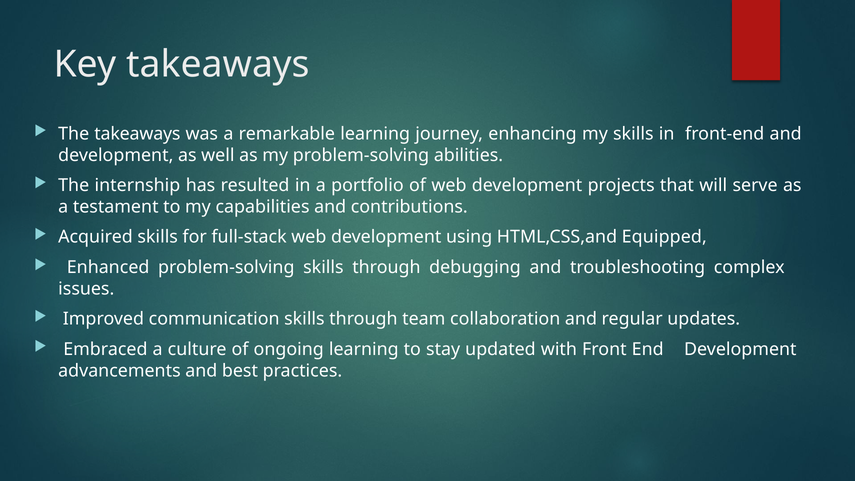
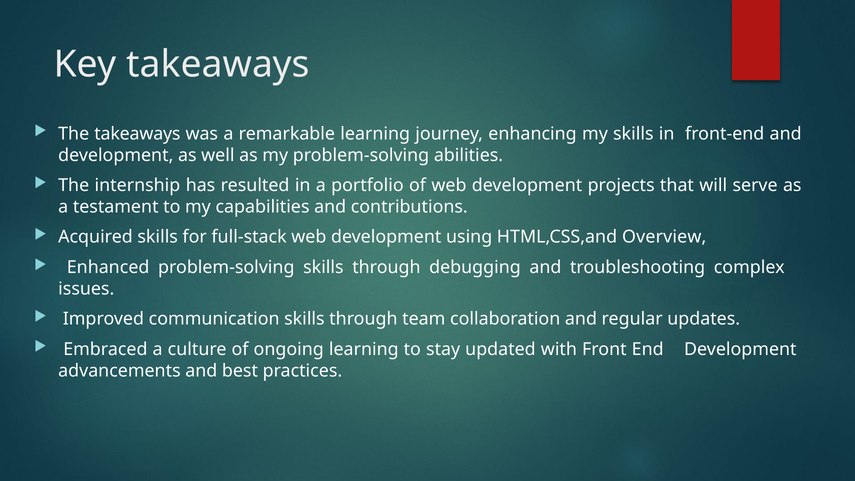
Equipped: Equipped -> Overview
